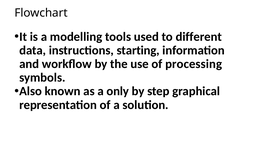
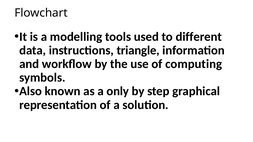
starting: starting -> triangle
processing: processing -> computing
